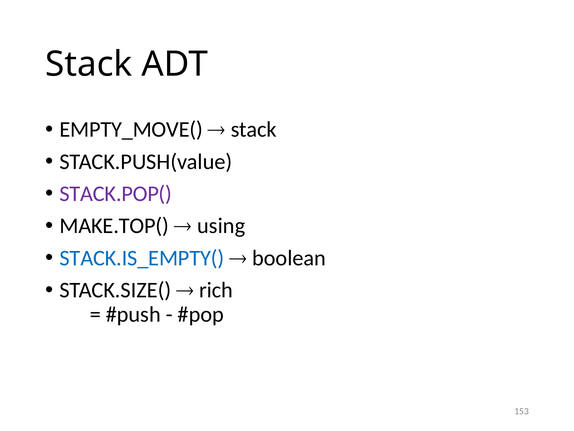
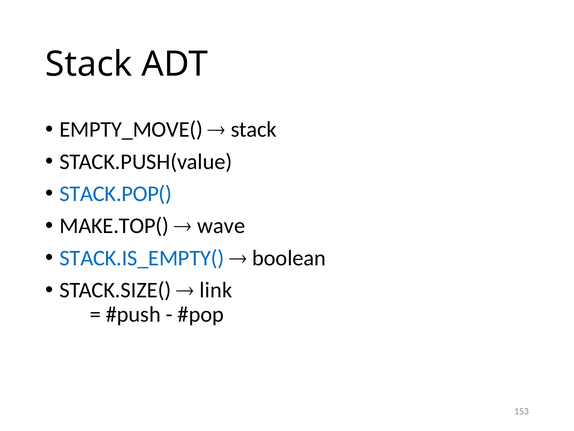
STACK.POP( colour: purple -> blue
using: using -> wave
rich: rich -> link
